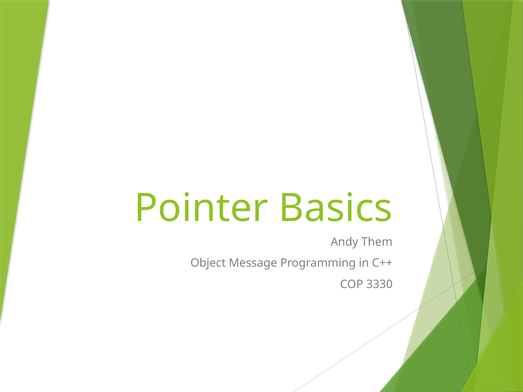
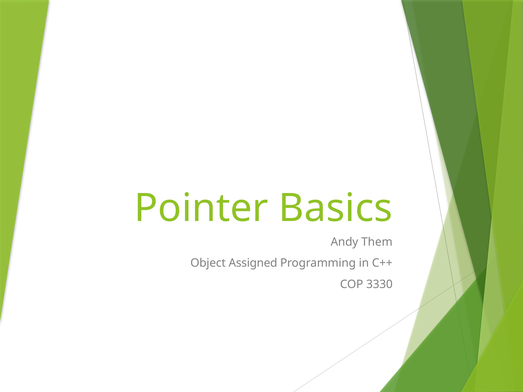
Message: Message -> Assigned
